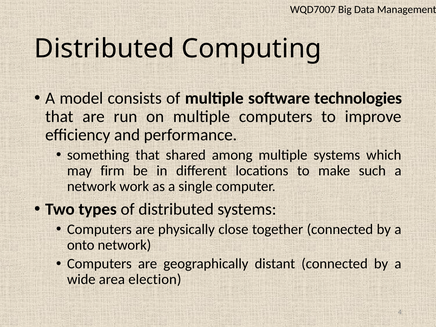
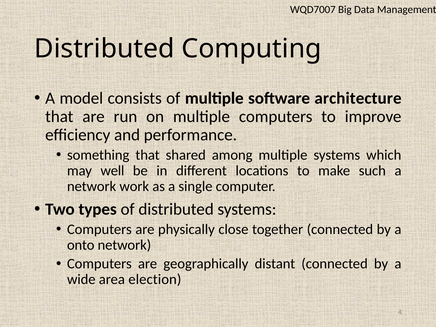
technologies: technologies -> architecture
firm: firm -> well
